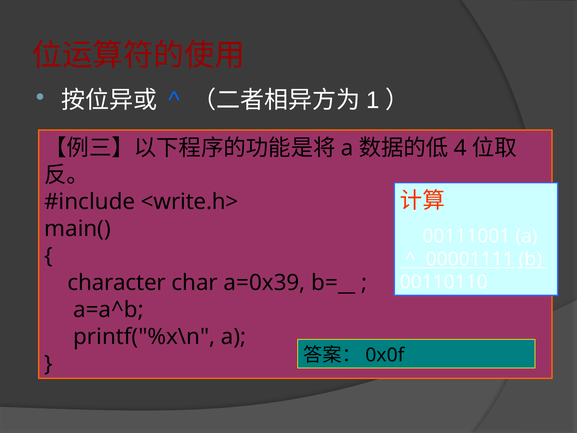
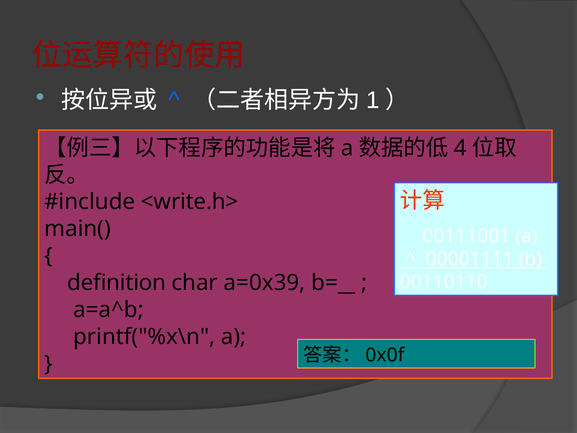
character: character -> definition
